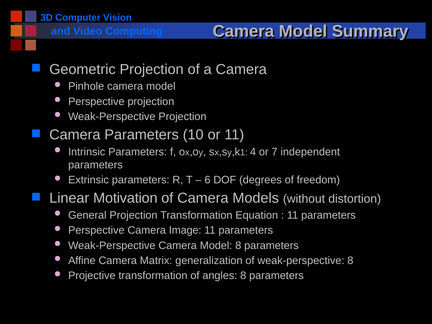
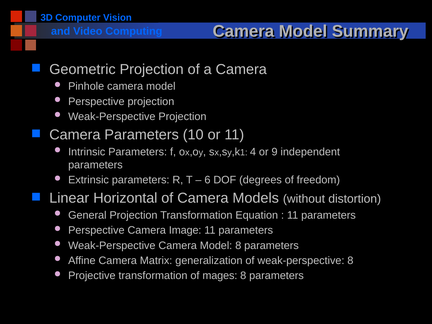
7: 7 -> 9
Motivation: Motivation -> Horizontal
angles: angles -> mages
